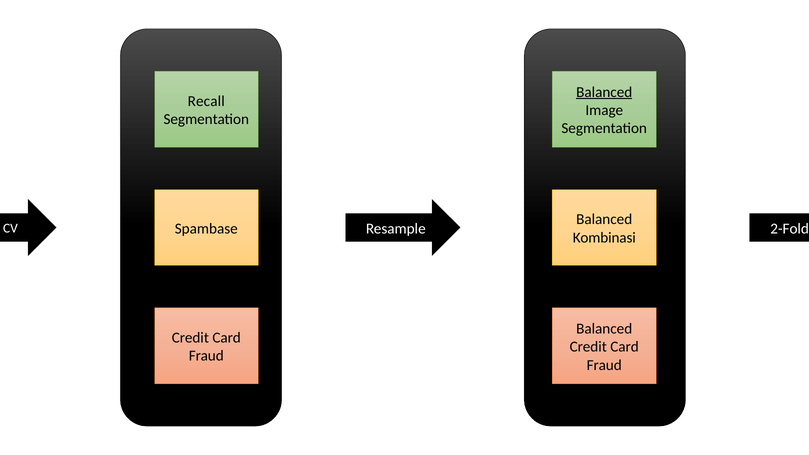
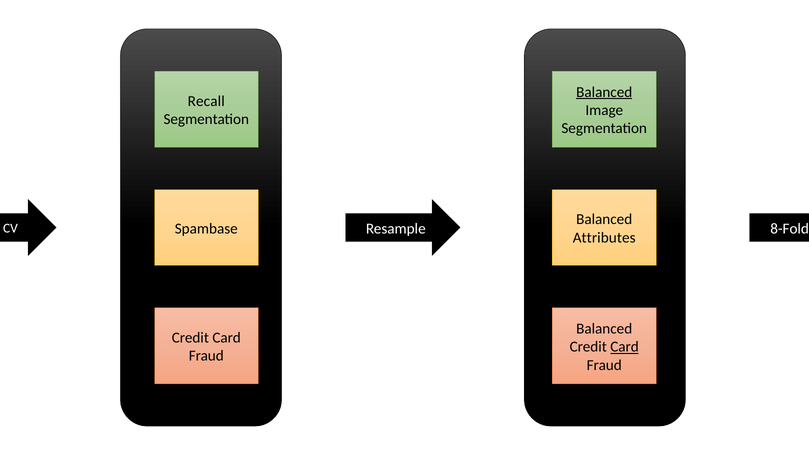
2-Fold: 2-Fold -> 8-Fold
Kombinasi: Kombinasi -> Attributes
Card at (625, 347) underline: none -> present
